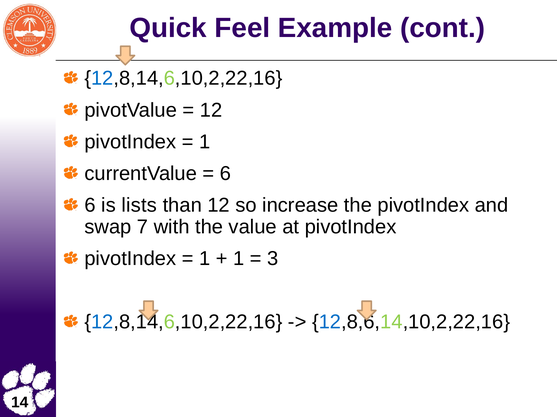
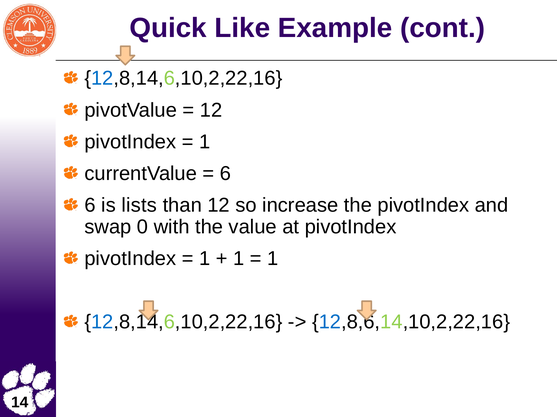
Feel: Feel -> Like
7: 7 -> 0
3 at (273, 259): 3 -> 1
